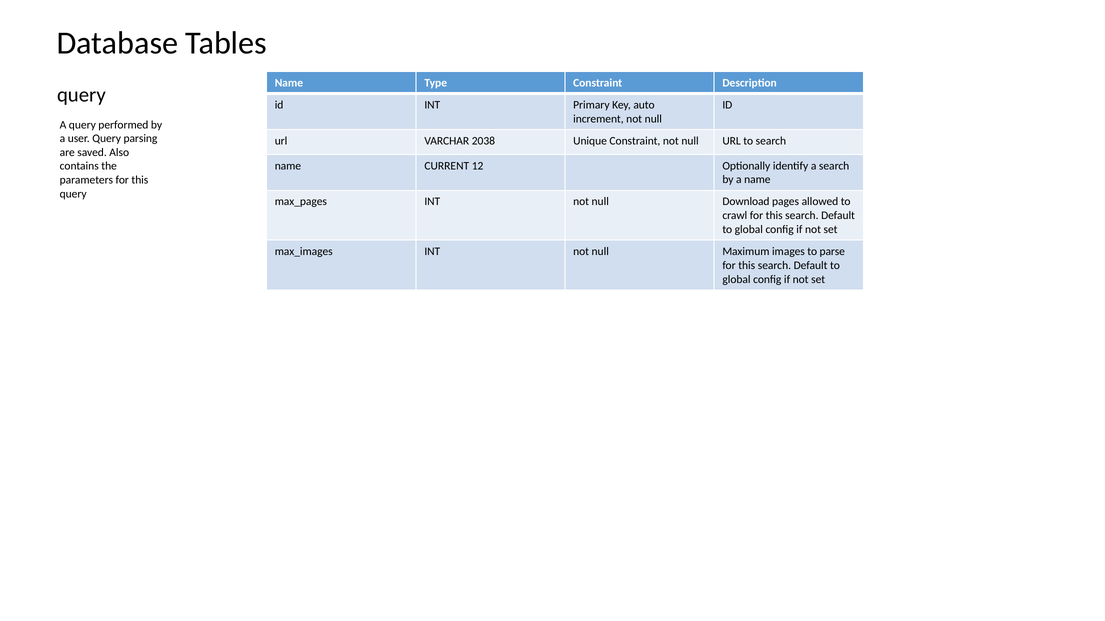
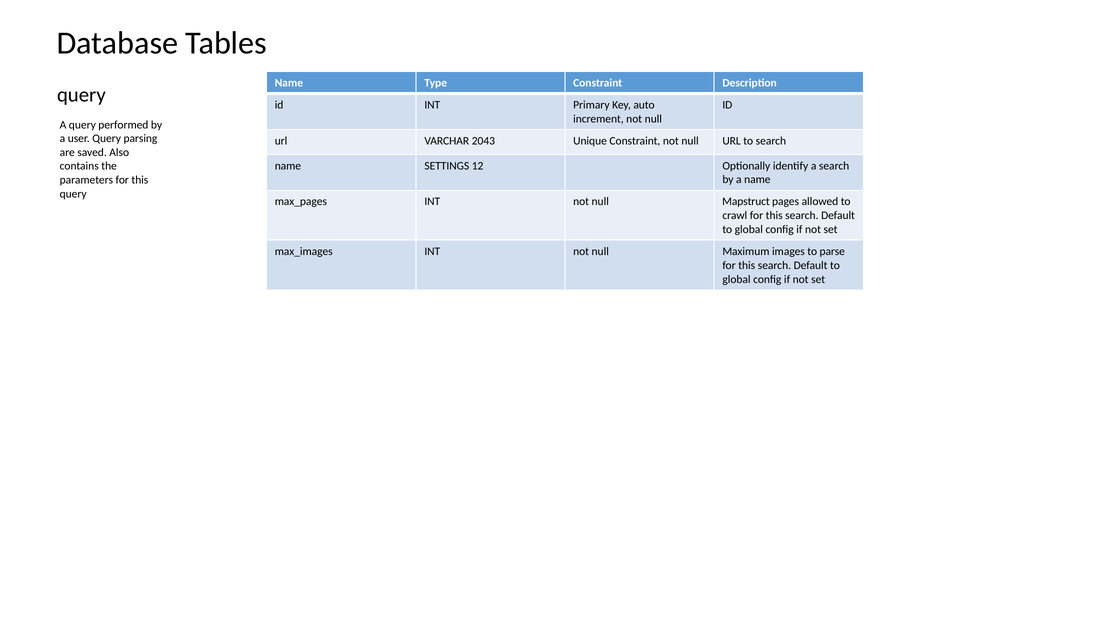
2038: 2038 -> 2043
CURRENT: CURRENT -> SETTINGS
Download: Download -> Mapstruct
